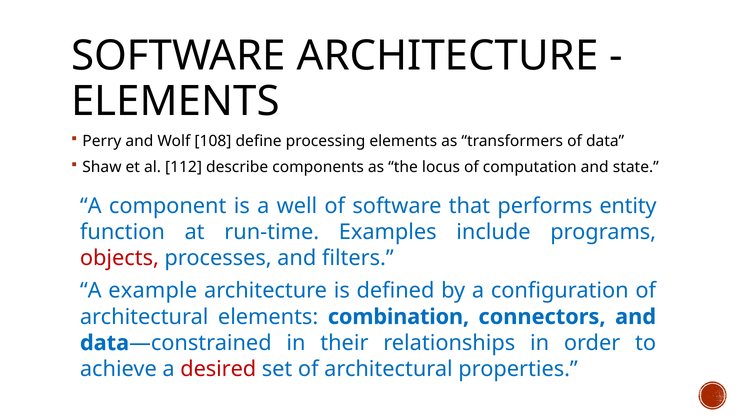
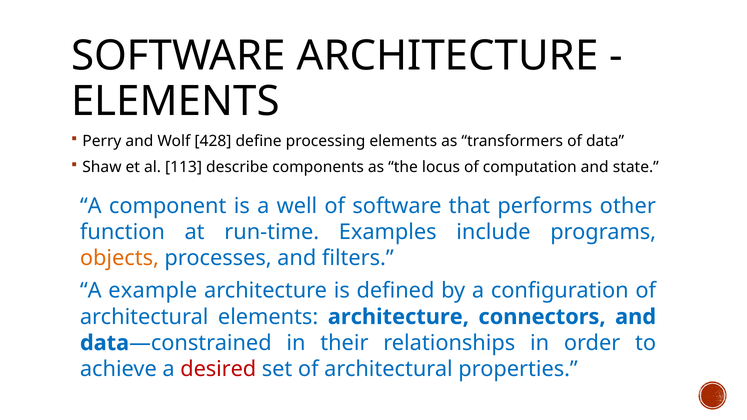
108: 108 -> 428
112: 112 -> 113
entity: entity -> other
objects colour: red -> orange
elements combination: combination -> architecture
